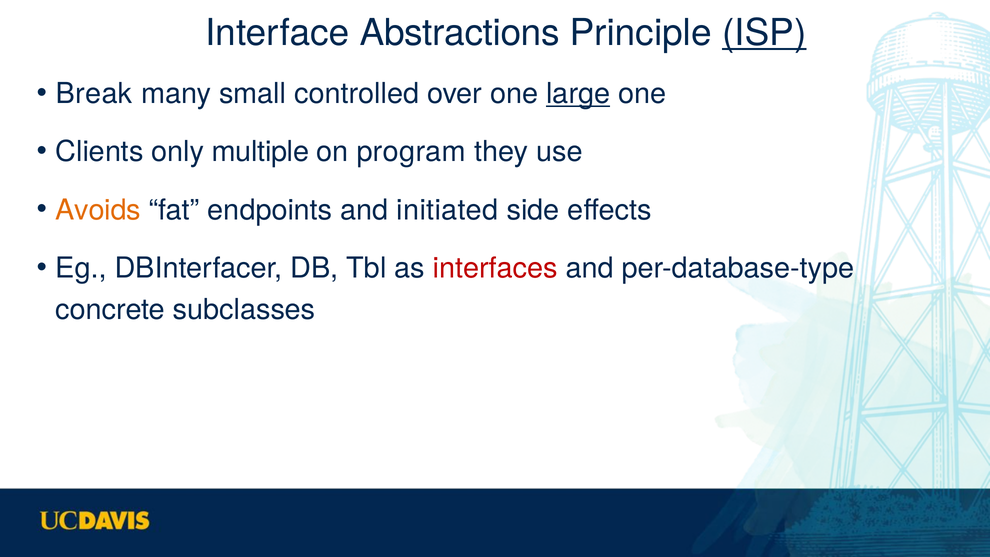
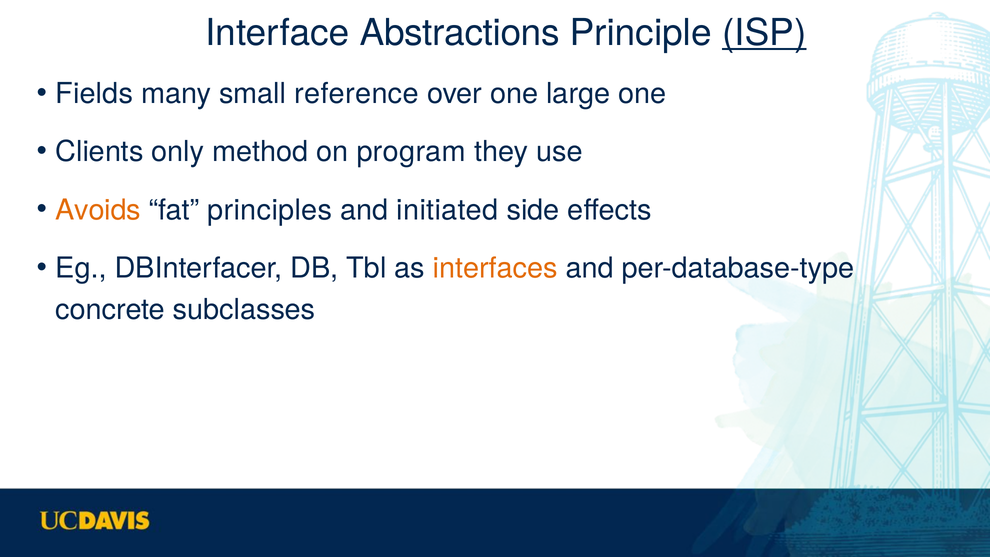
Break: Break -> Fields
controlled: controlled -> reference
large underline: present -> none
multiple: multiple -> method
endpoints: endpoints -> principles
interfaces colour: red -> orange
